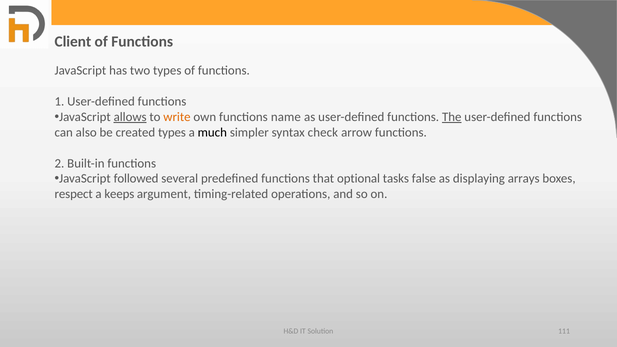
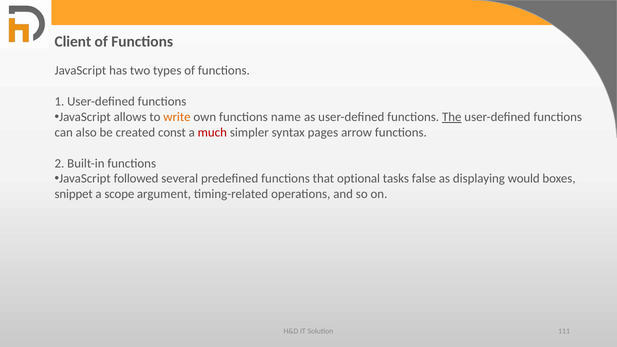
allows underline: present -> none
created types: types -> const
much colour: black -> red
check: check -> pages
arrays: arrays -> would
respect: respect -> snippet
keeps: keeps -> scope
